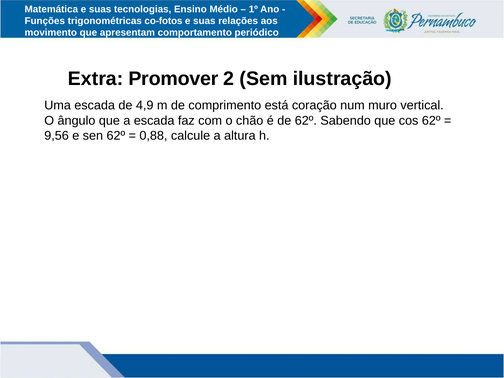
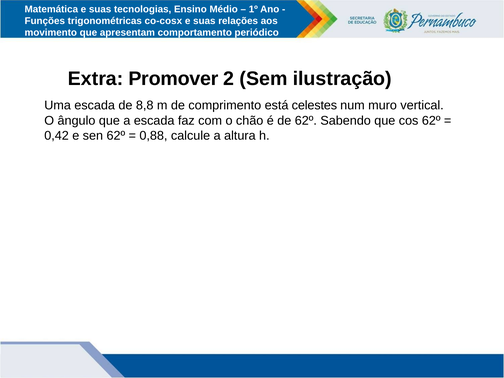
co-fotos: co-fotos -> co-cosx
4,9: 4,9 -> 8,8
coração: coração -> celestes
9,56: 9,56 -> 0,42
